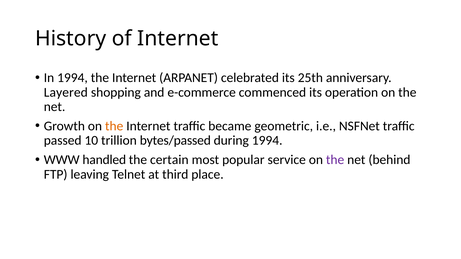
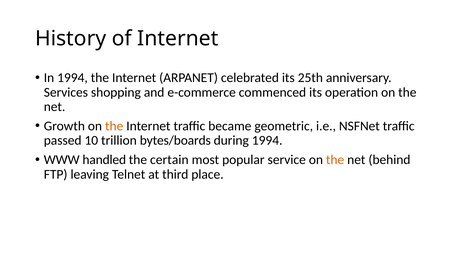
Layered: Layered -> Services
bytes/passed: bytes/passed -> bytes/boards
the at (335, 160) colour: purple -> orange
